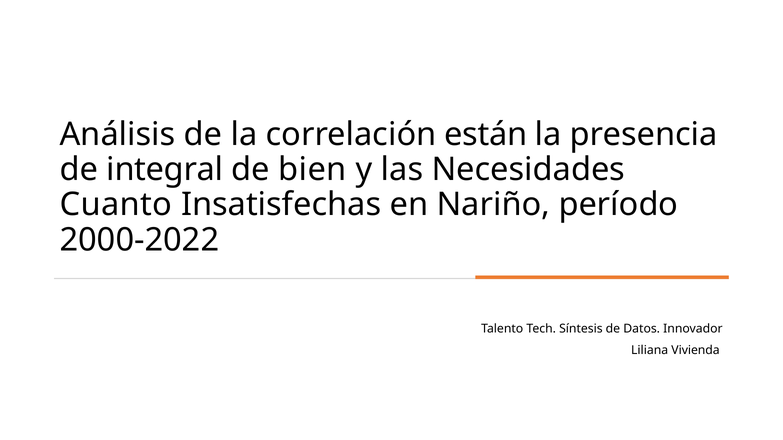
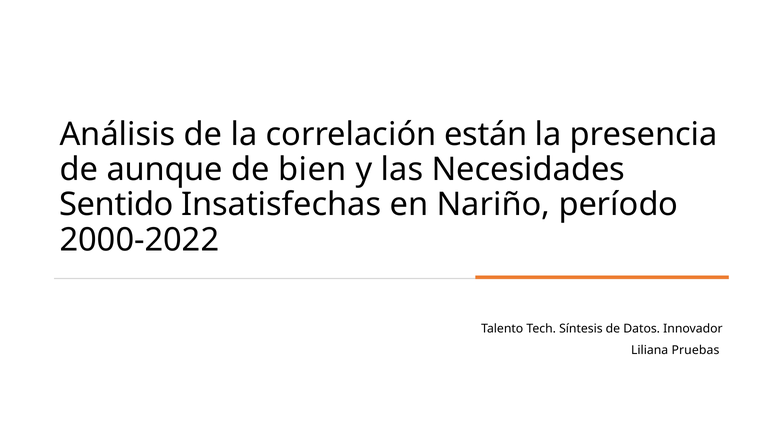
integral: integral -> aunque
Cuanto: Cuanto -> Sentido
Vivienda: Vivienda -> Pruebas
